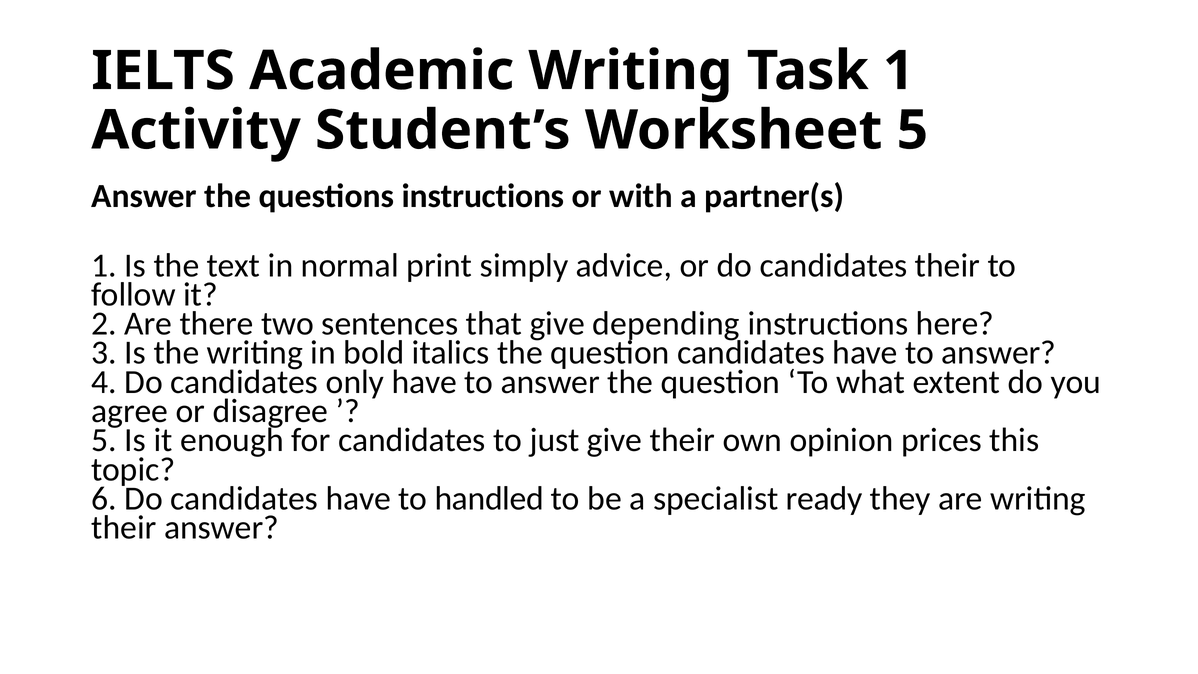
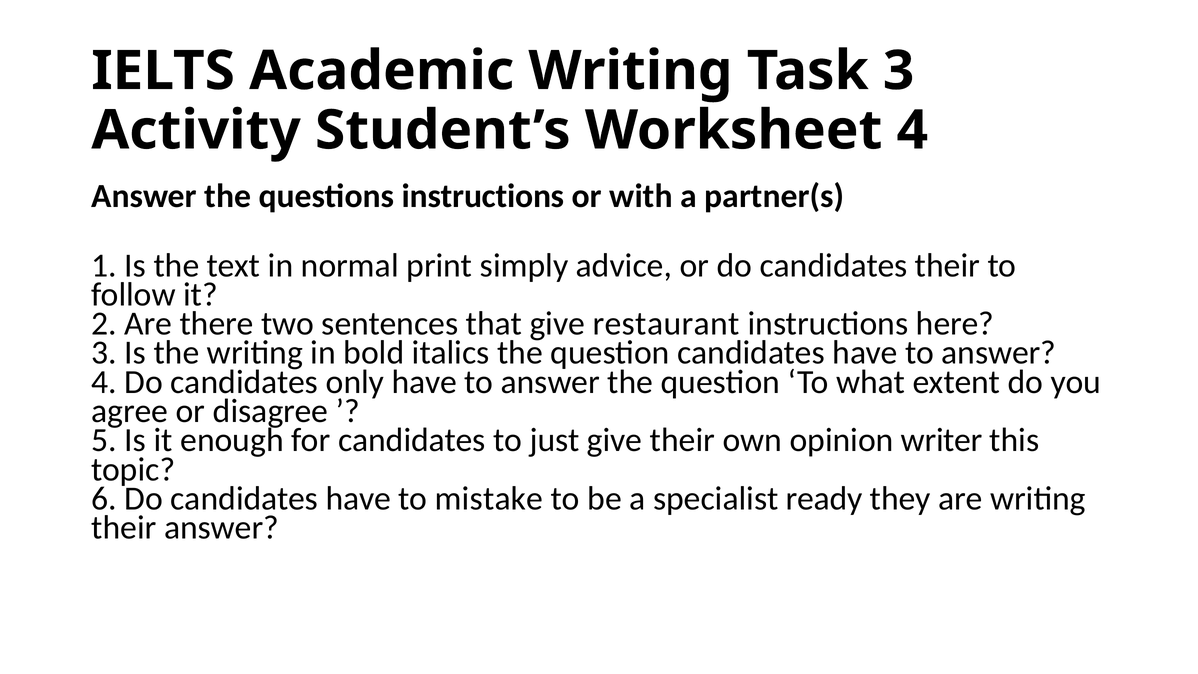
Task 1: 1 -> 3
Worksheet 5: 5 -> 4
depending: depending -> restaurant
prices: prices -> writer
handled: handled -> mistake
